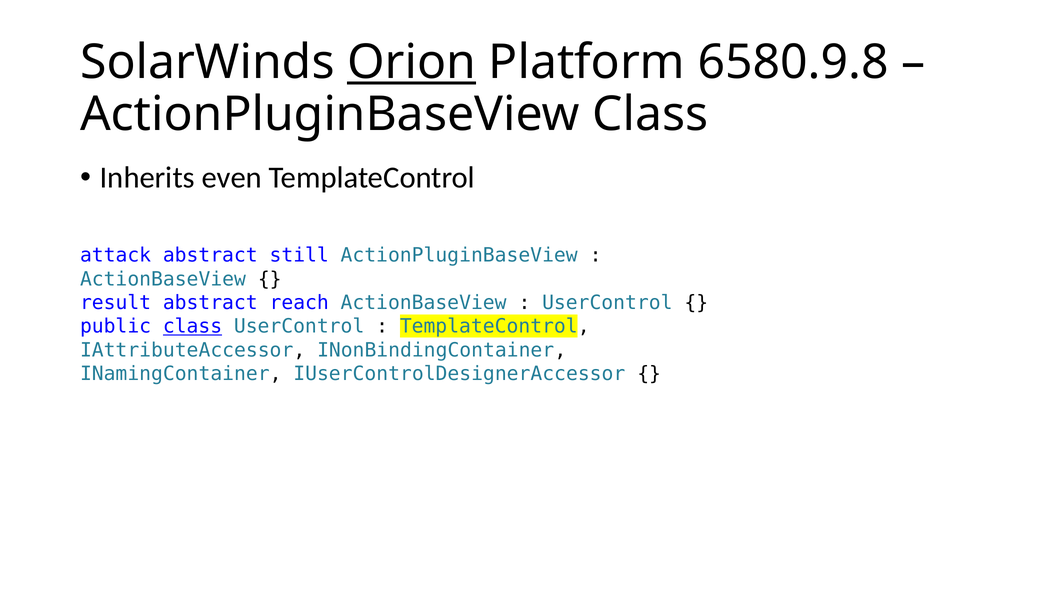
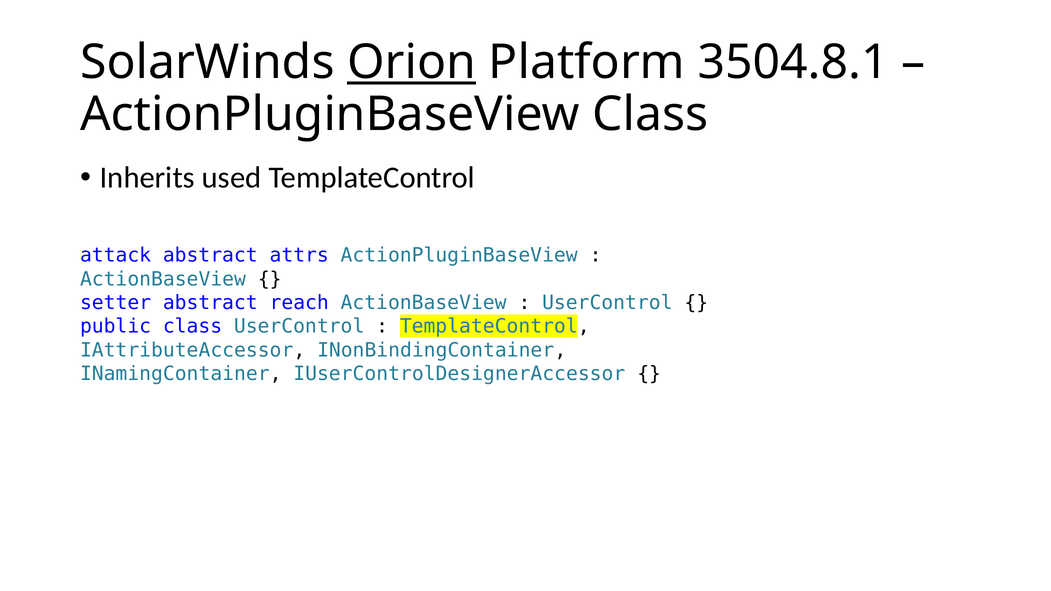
6580.9.8: 6580.9.8 -> 3504.8.1
even: even -> used
still: still -> attrs
result: result -> setter
class at (193, 326) underline: present -> none
